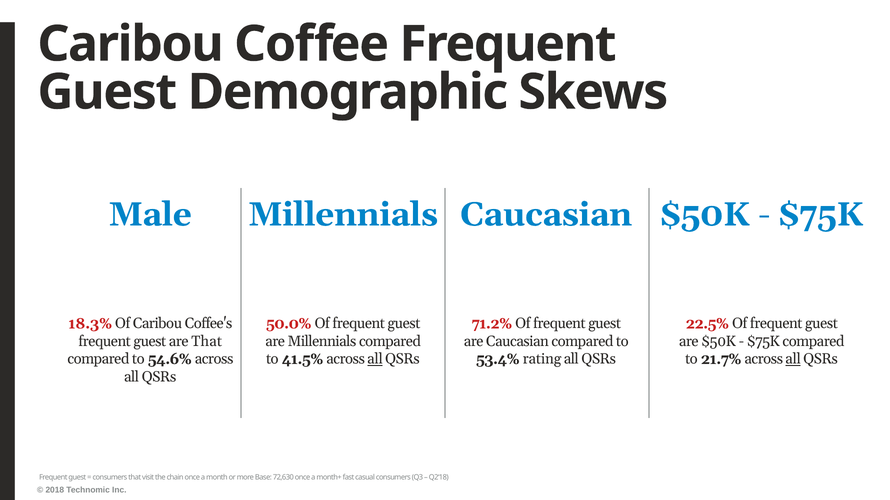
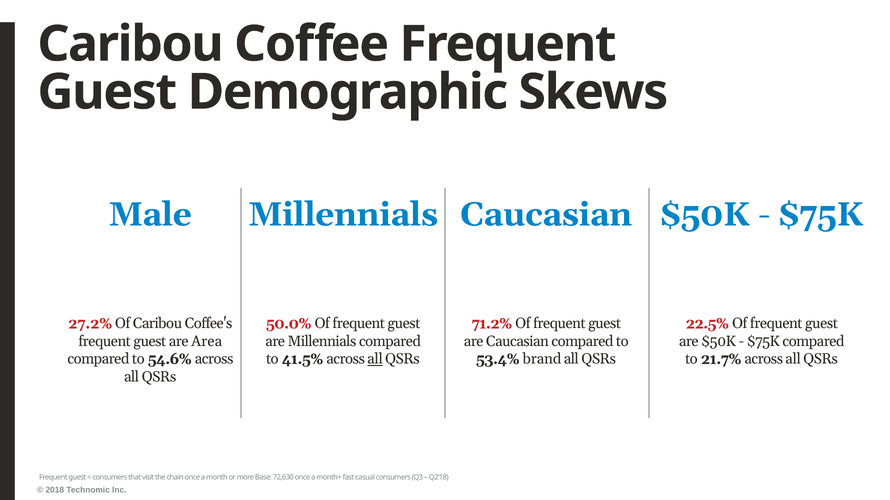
18.3%: 18.3% -> 27.2%
are That: That -> Area
rating: rating -> brand
all at (793, 360) underline: present -> none
